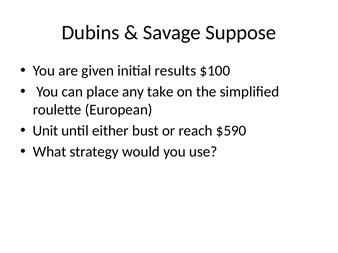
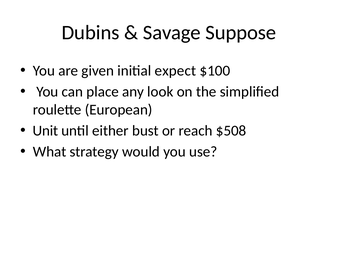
results: results -> expect
take: take -> look
$590: $590 -> $508
